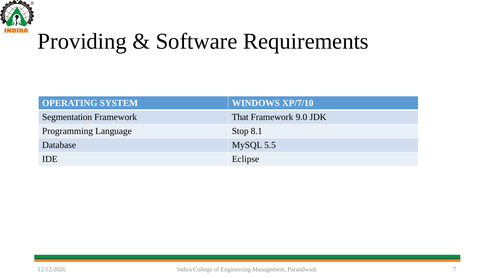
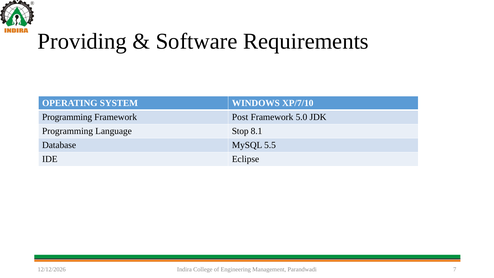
Segmentation at (67, 117): Segmentation -> Programming
That: That -> Post
9.0: 9.0 -> 5.0
